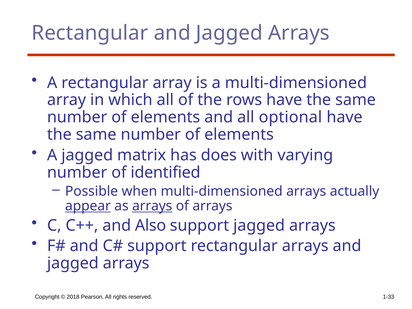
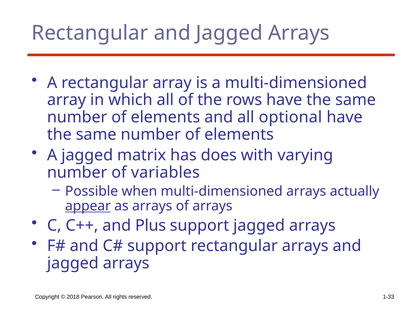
identified: identified -> variables
arrays at (152, 206) underline: present -> none
Also: Also -> Plus
